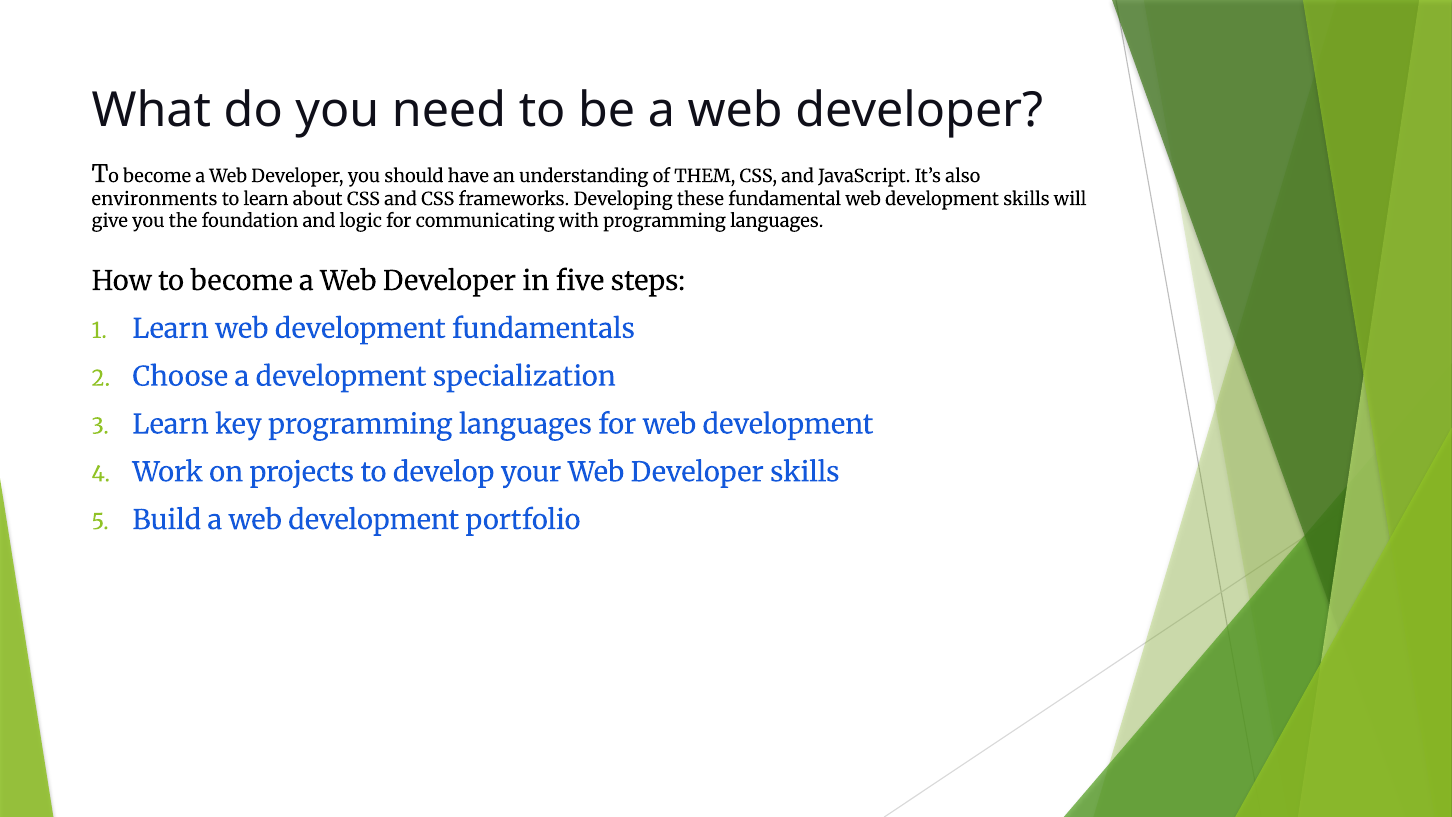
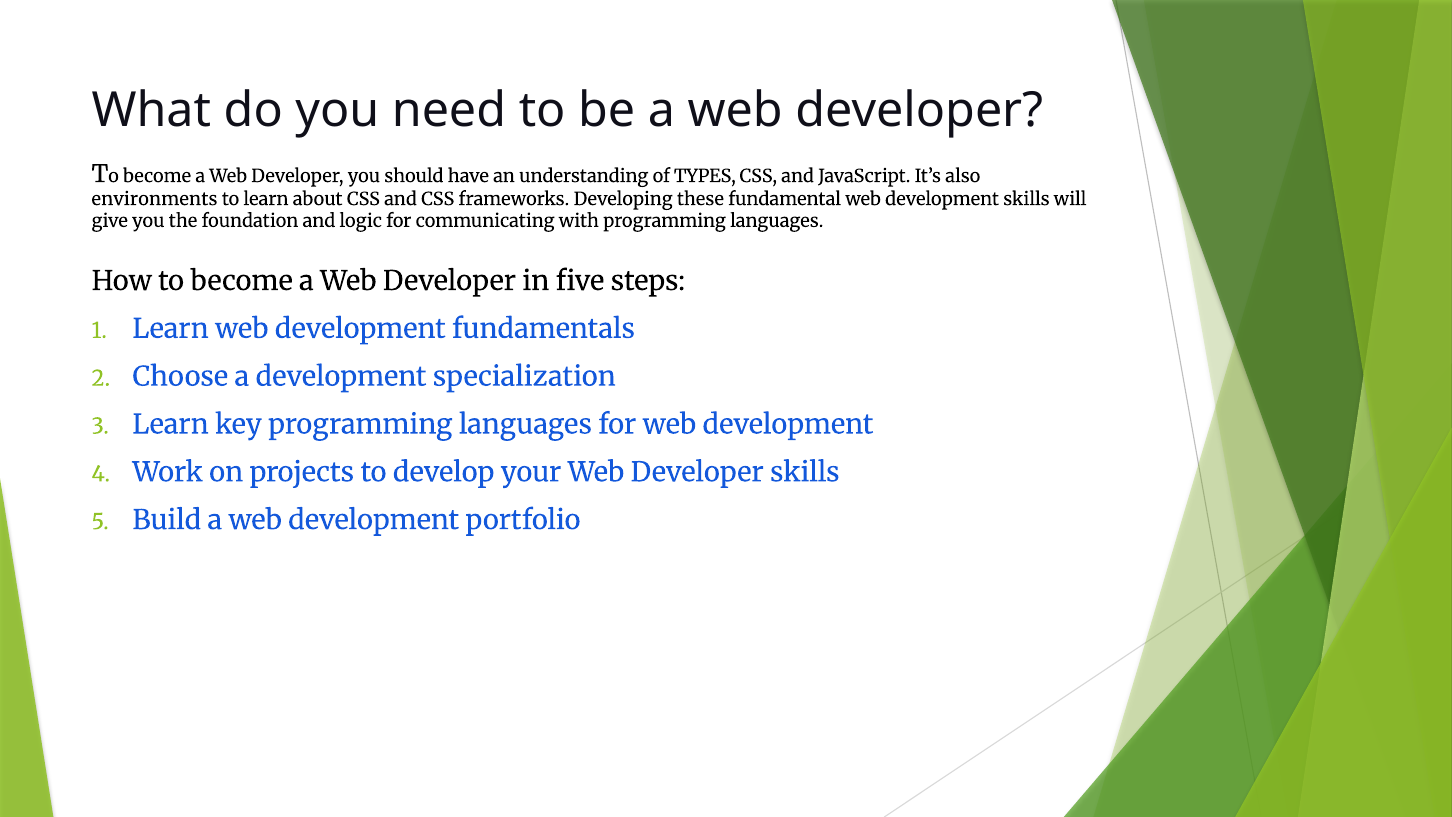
THEM: THEM -> TYPES
